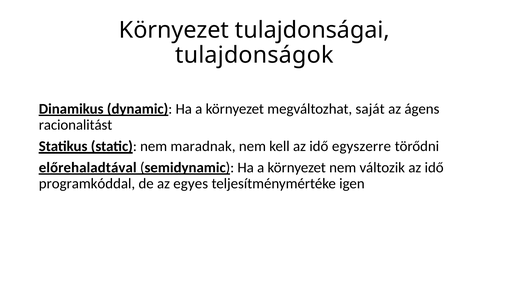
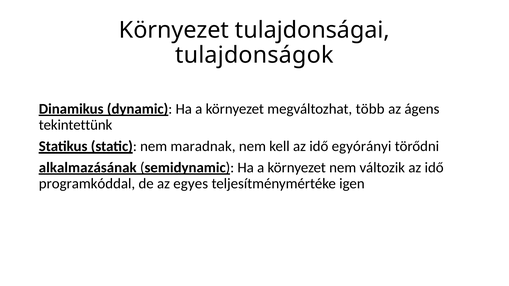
saját: saját -> több
racionalitást: racionalitást -> tekintettünk
egyszerre: egyszerre -> egyórányi
előrehaladtával: előrehaladtával -> alkalmazásának
